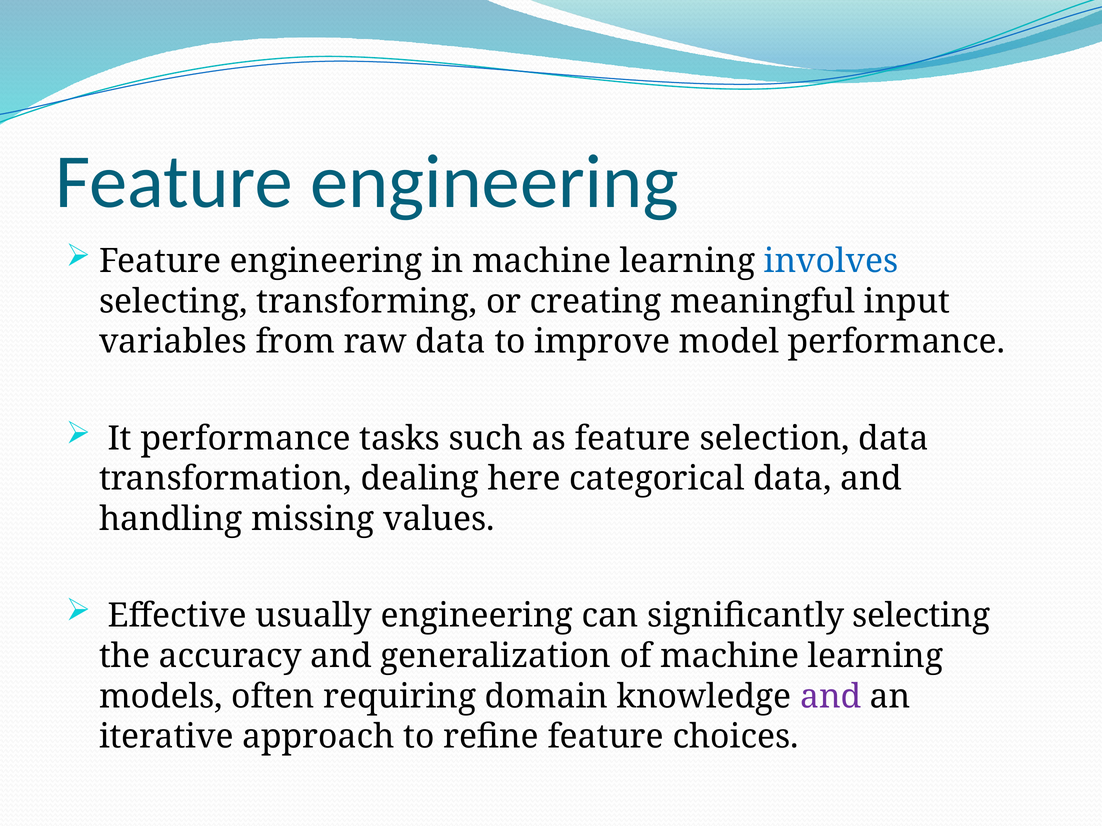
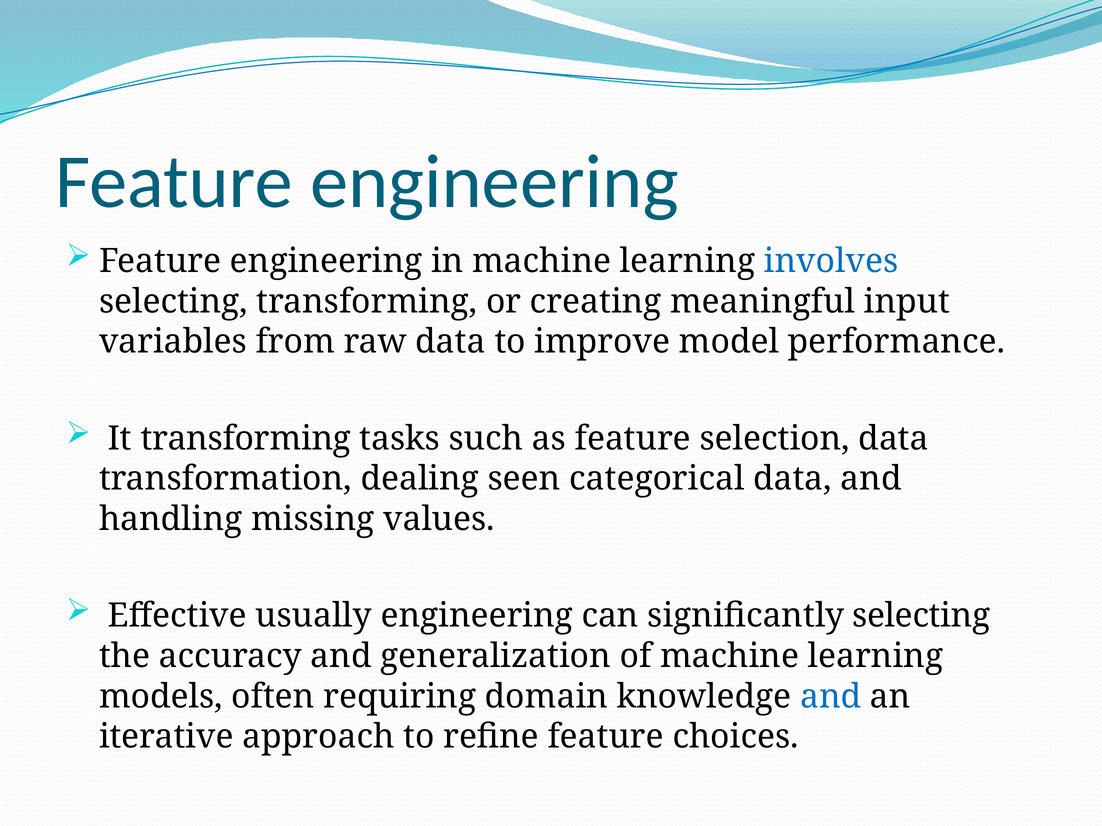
It performance: performance -> transforming
here: here -> seen
and at (831, 697) colour: purple -> blue
